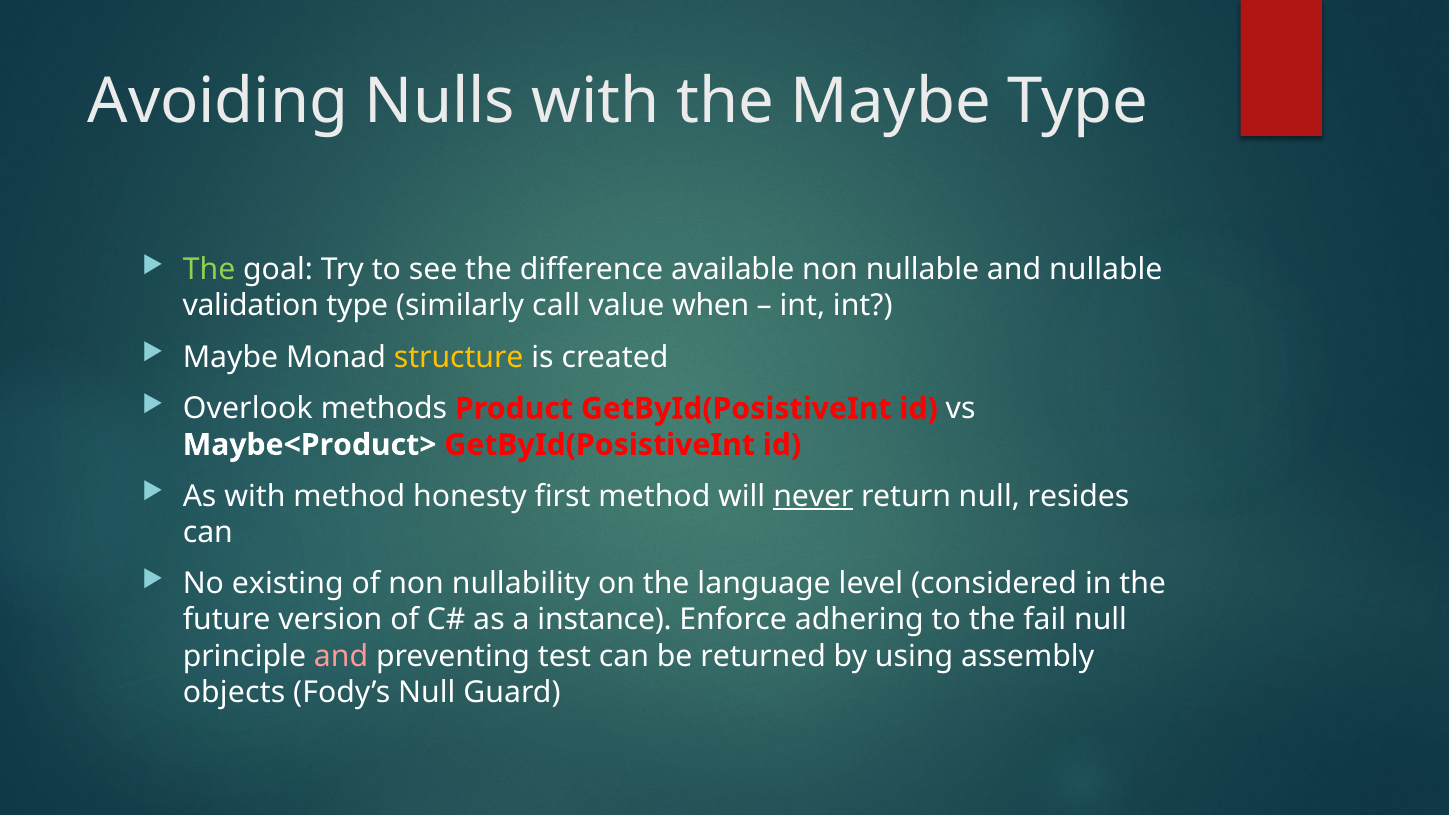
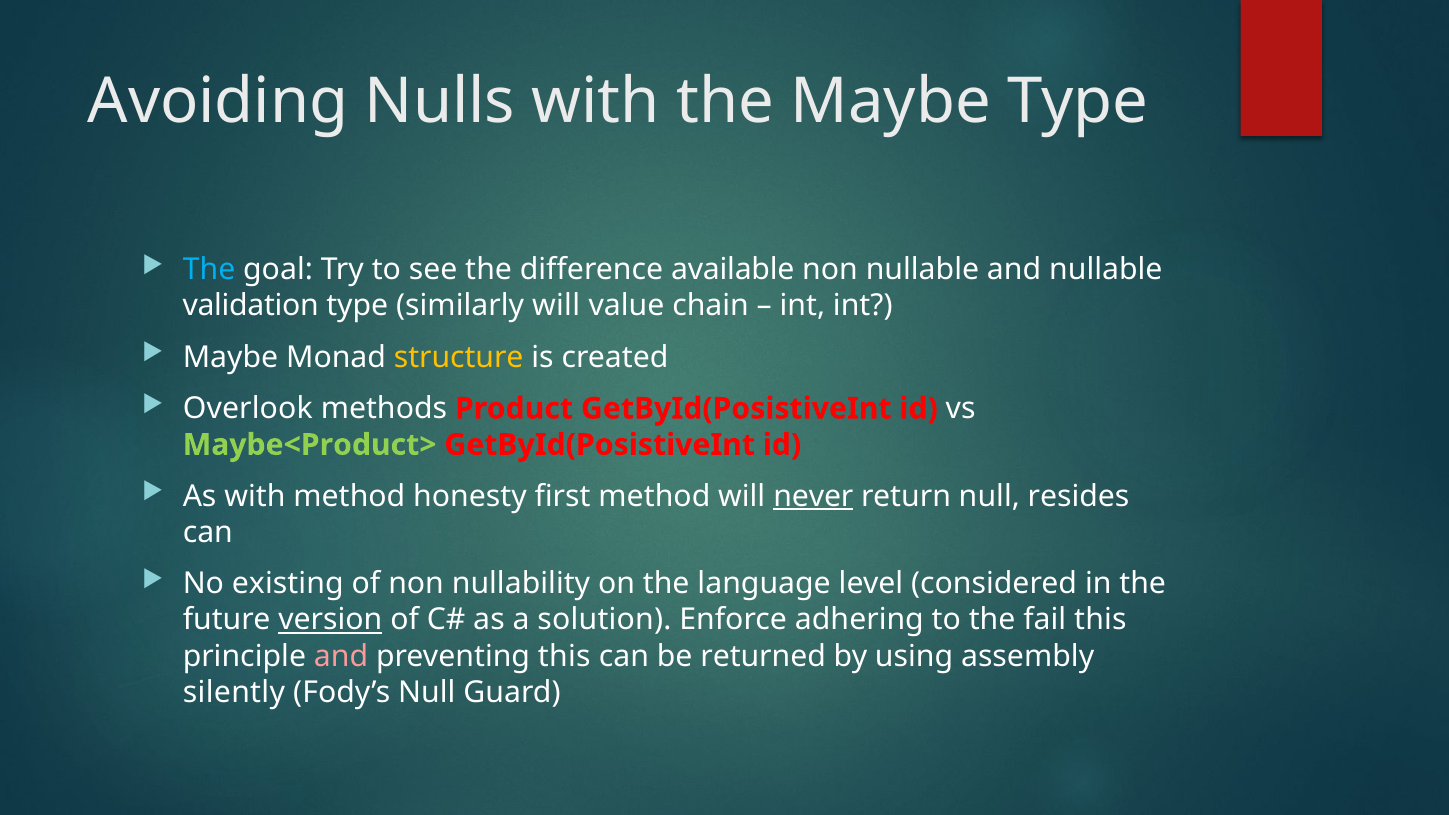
The at (209, 270) colour: light green -> light blue
similarly call: call -> will
when: when -> chain
Maybe<Product> colour: white -> light green
version underline: none -> present
instance: instance -> solution
fail null: null -> this
preventing test: test -> this
objects: objects -> silently
